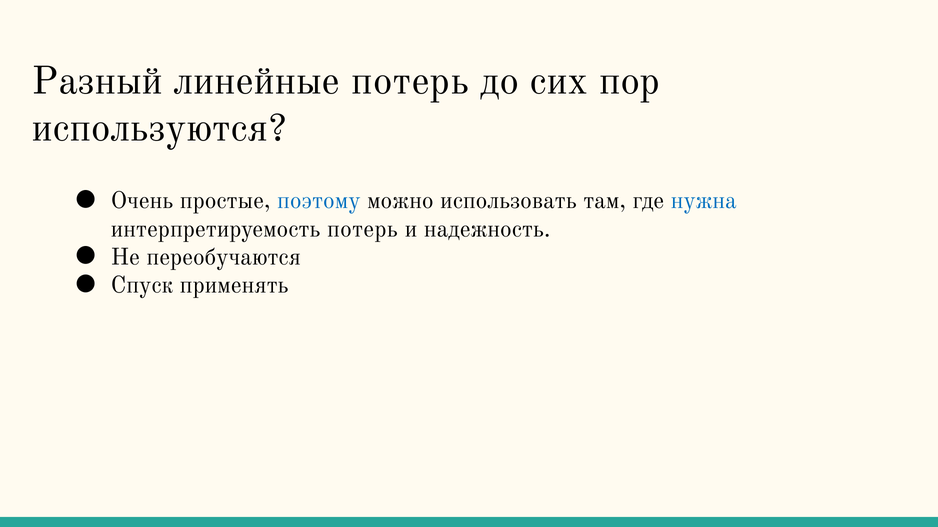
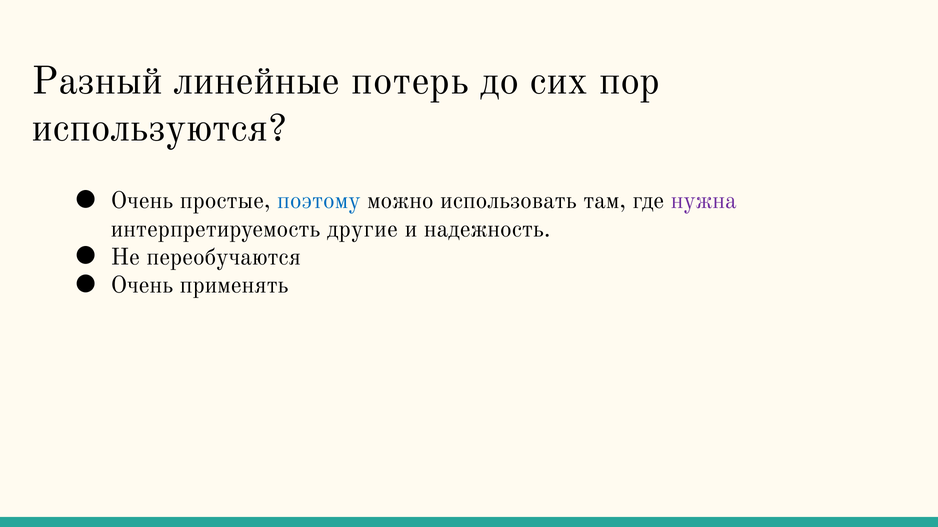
нужна colour: blue -> purple
интерпретируемость потерь: потерь -> другие
Спуск at (142, 285): Спуск -> Очень
